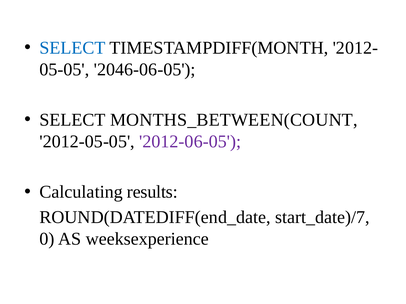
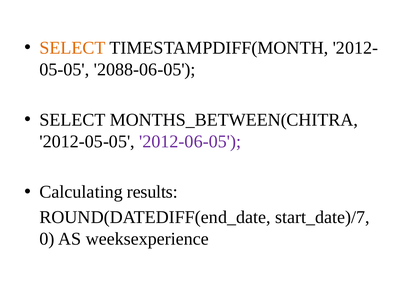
SELECT at (73, 48) colour: blue -> orange
2046-06-05: 2046-06-05 -> 2088-06-05
MONTHS_BETWEEN(COUNT: MONTHS_BETWEEN(COUNT -> MONTHS_BETWEEN(CHITRA
